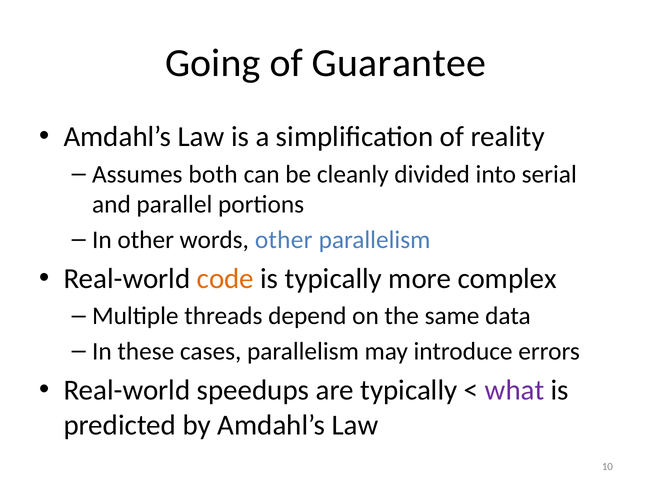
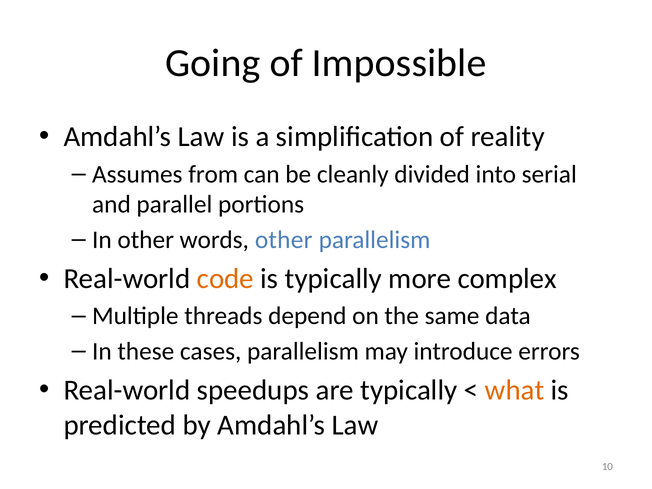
Guarantee: Guarantee -> Impossible
both: both -> from
what colour: purple -> orange
